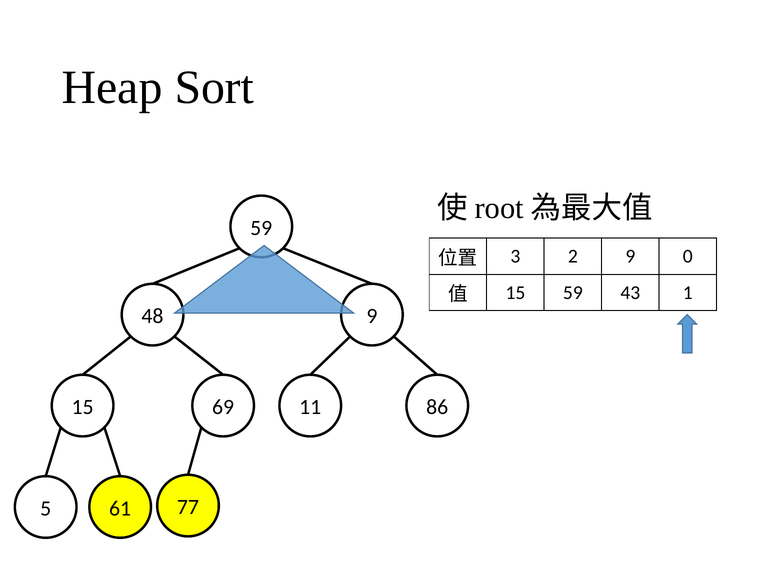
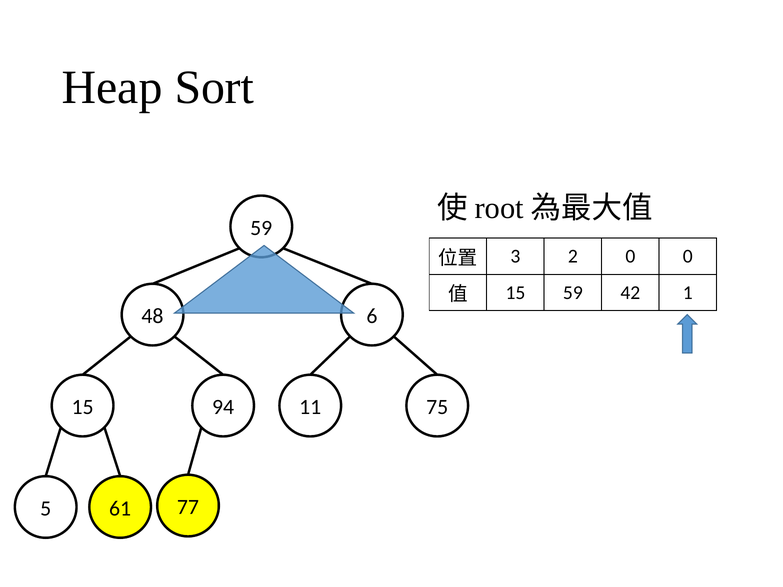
2 9: 9 -> 0
43: 43 -> 42
48 9: 9 -> 6
69: 69 -> 94
86: 86 -> 75
